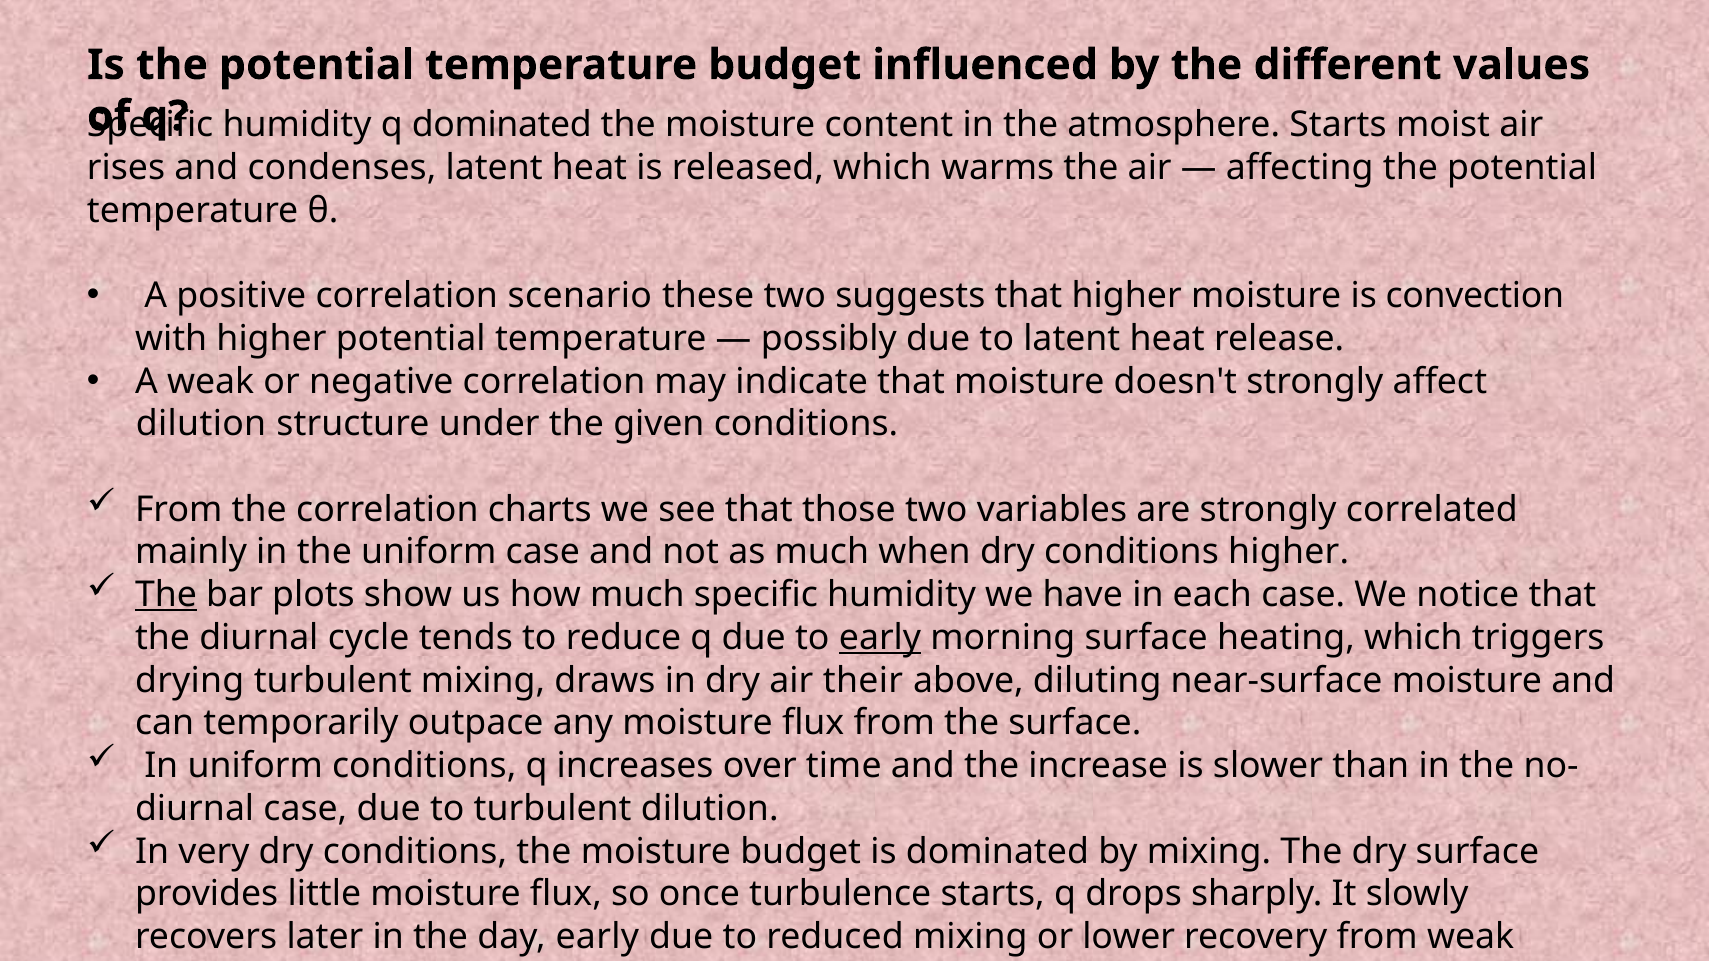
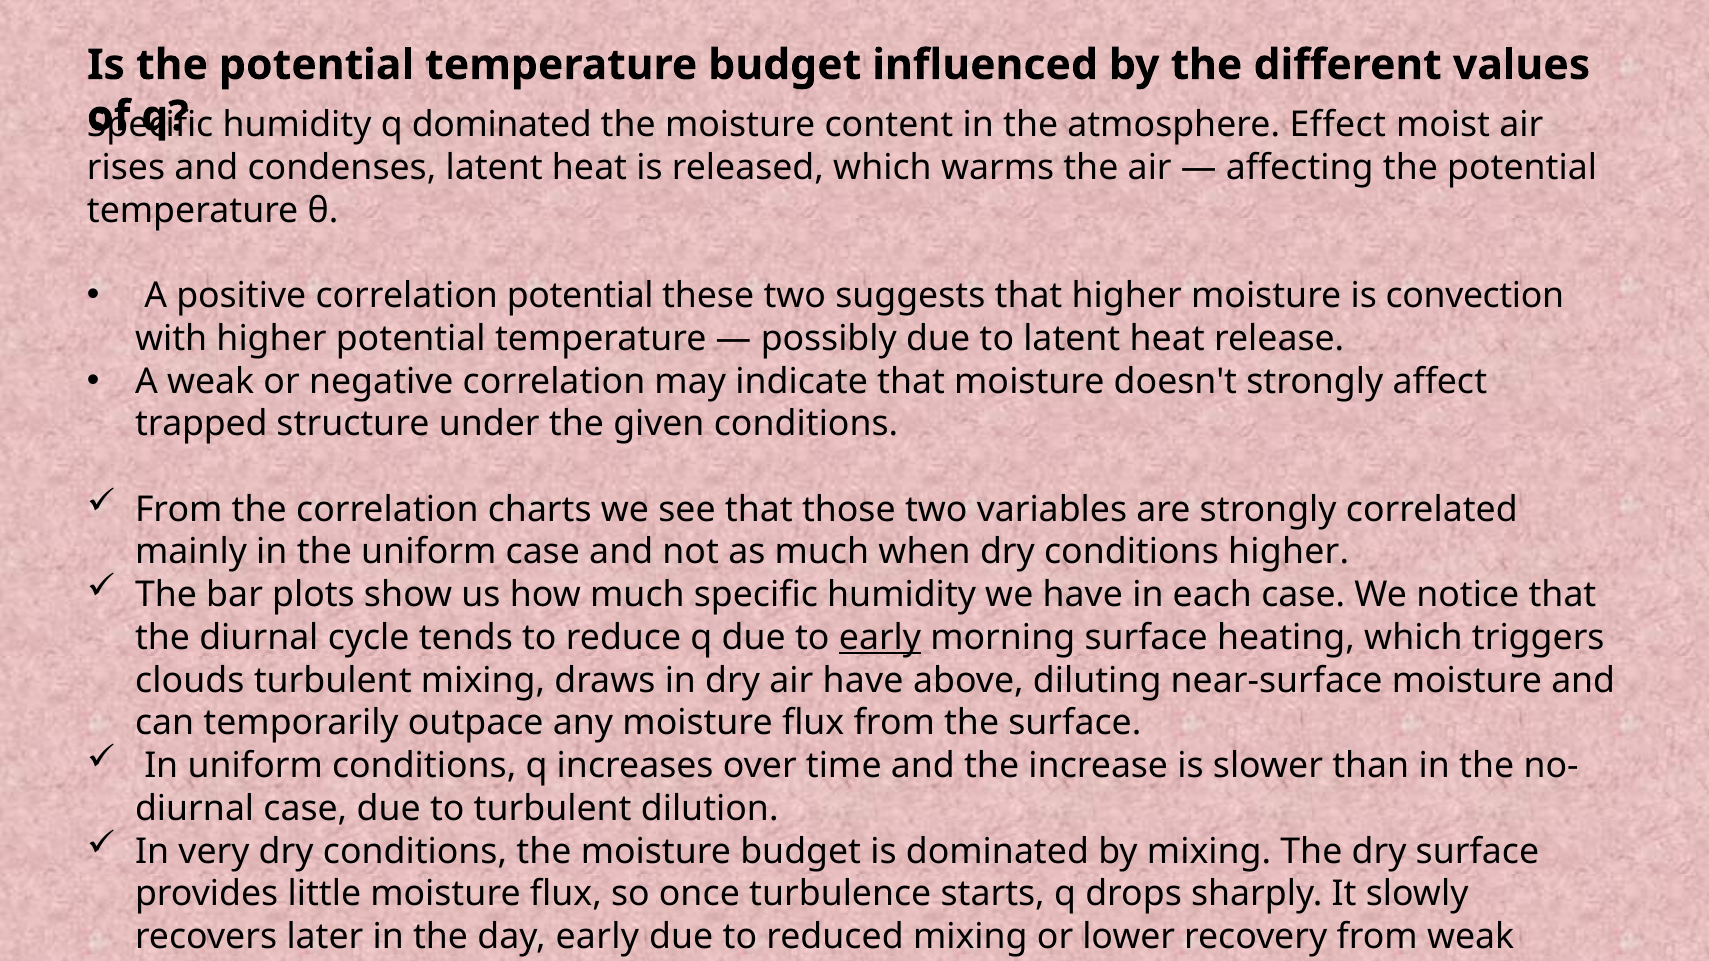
atmosphere Starts: Starts -> Effect
correlation scenario: scenario -> potential
dilution at (201, 424): dilution -> trapped
The at (166, 595) underline: present -> none
drying: drying -> clouds
air their: their -> have
